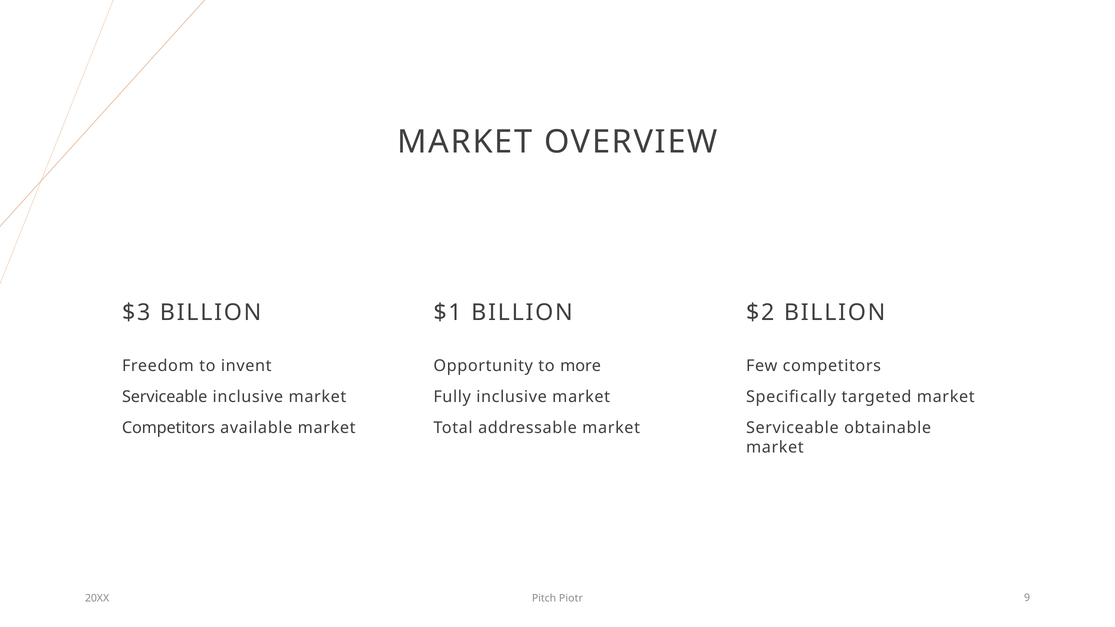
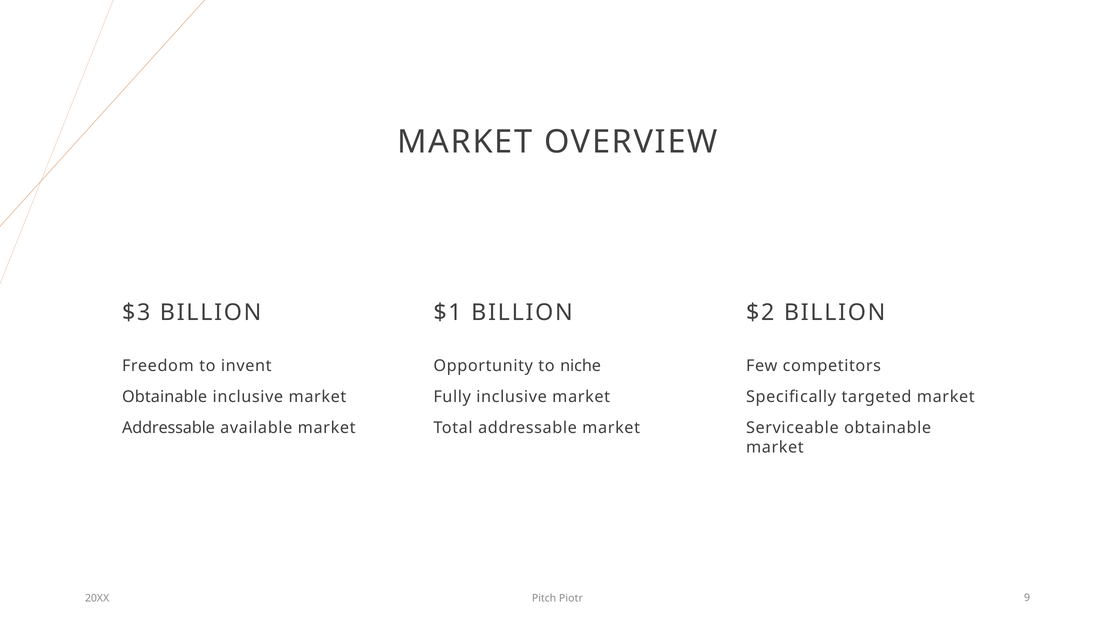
more: more -> niche
Serviceable at (165, 397): Serviceable -> Obtainable
Competitors at (168, 428): Competitors -> Addressable
